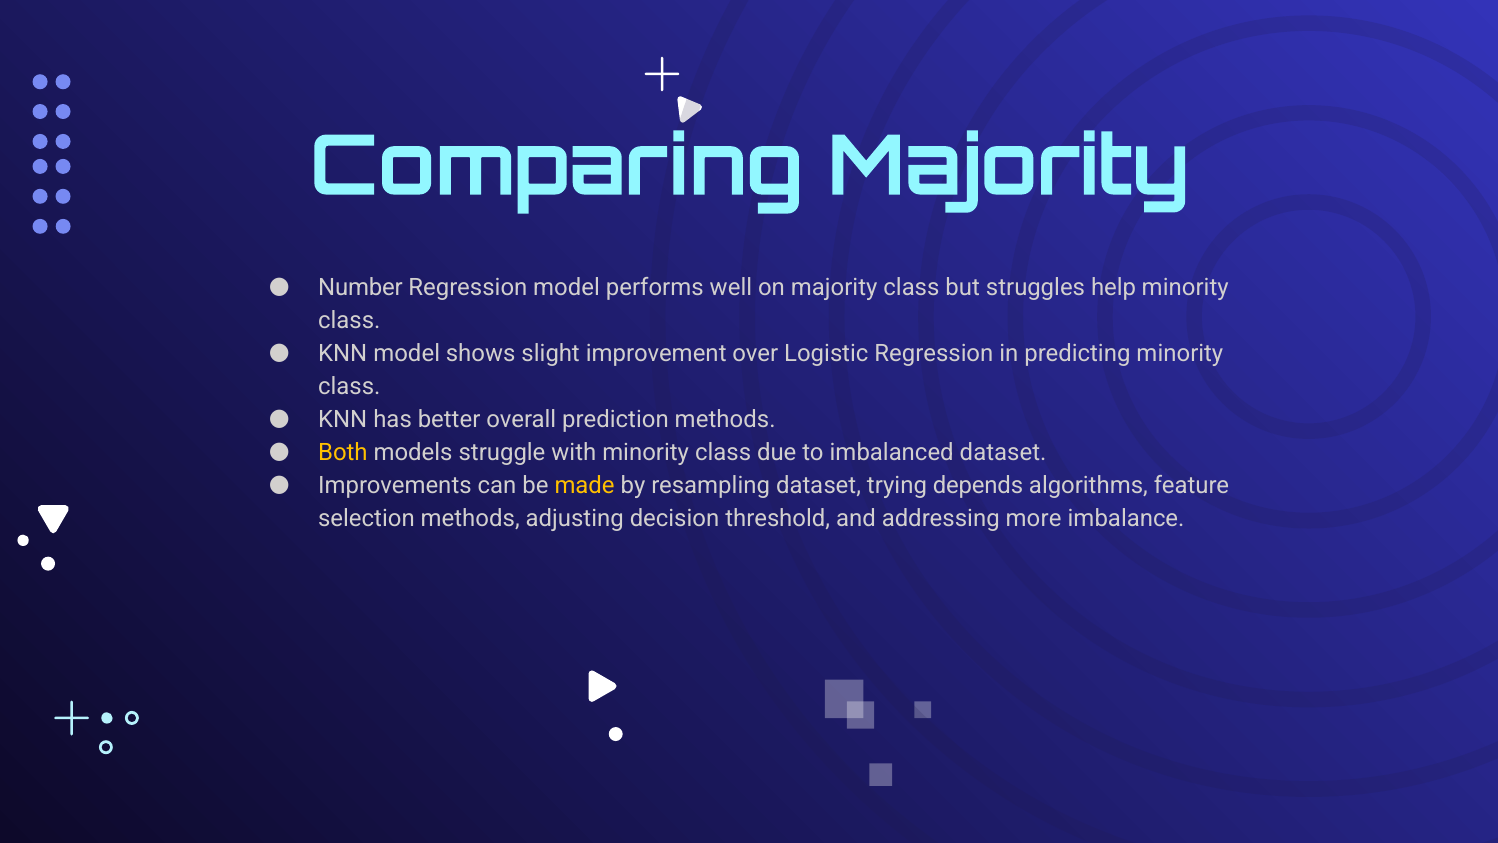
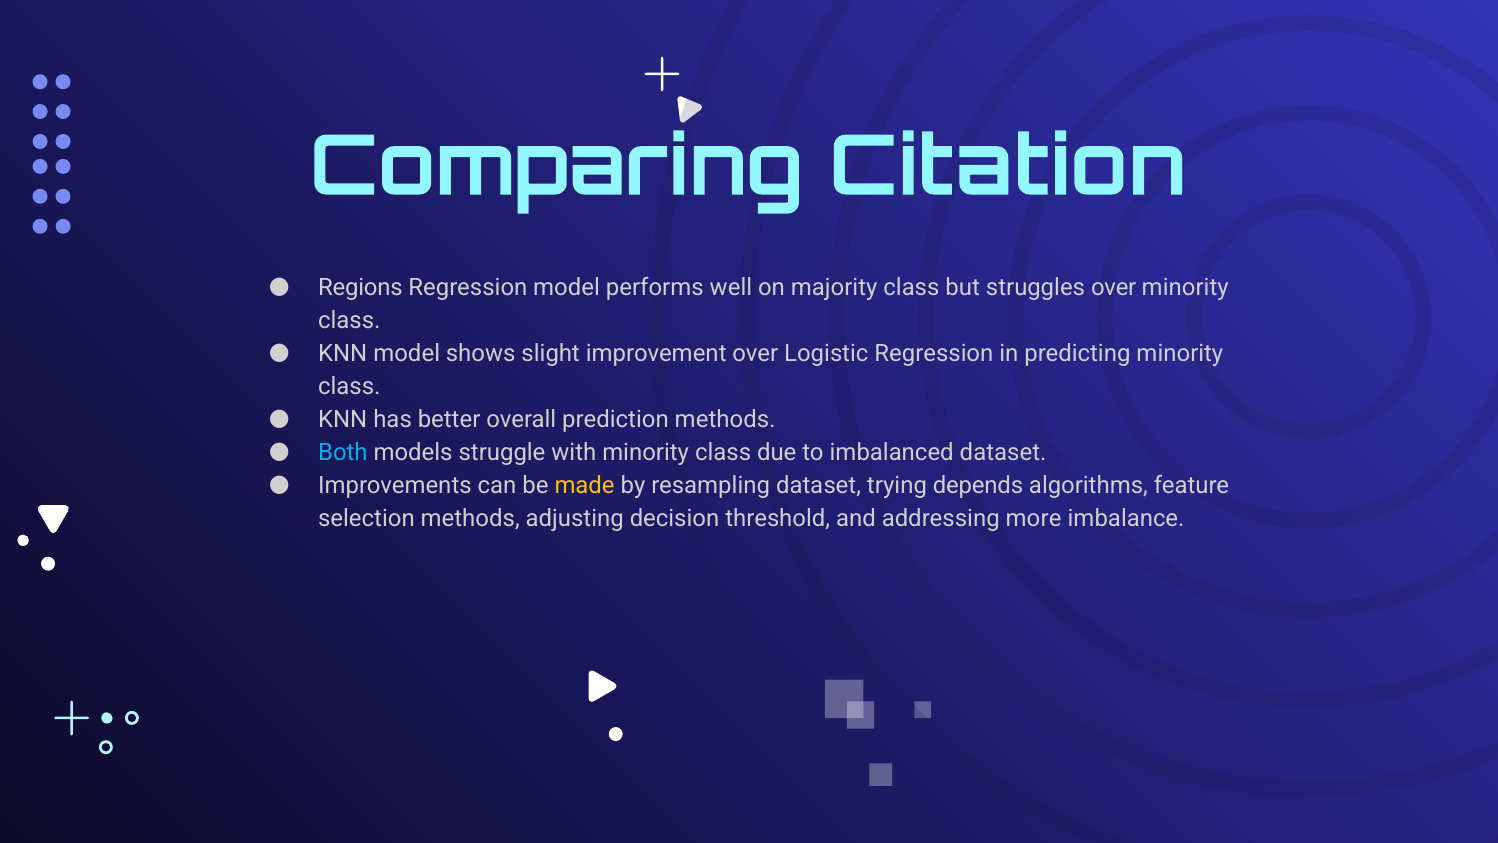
Comparing Majority: Majority -> Citation
Number: Number -> Regions
struggles help: help -> over
Both colour: yellow -> light blue
